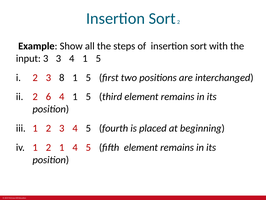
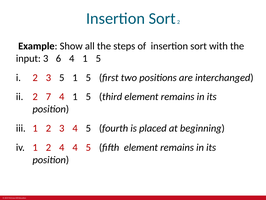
3 3: 3 -> 6
3 8: 8 -> 5
6: 6 -> 7
2 1: 1 -> 4
